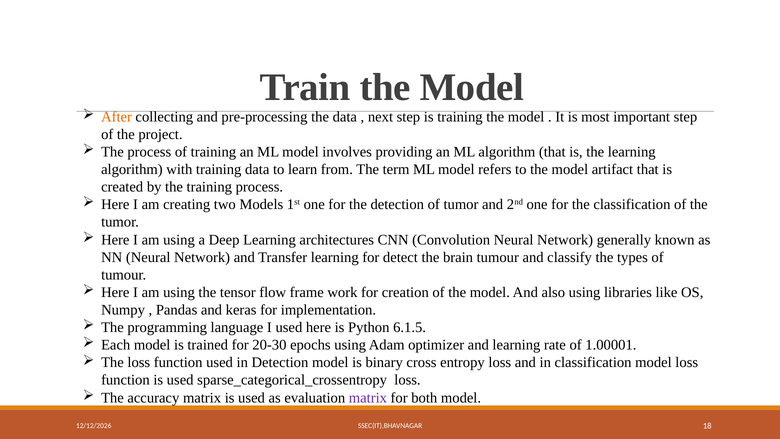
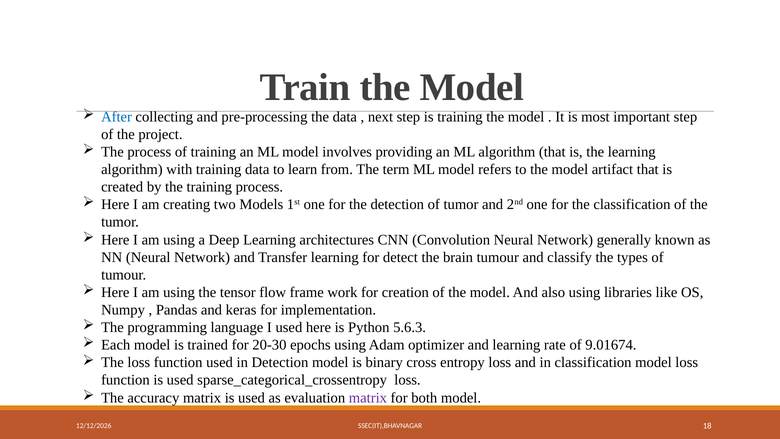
After colour: orange -> blue
6.1.5: 6.1.5 -> 5.6.3
1.00001: 1.00001 -> 9.01674
